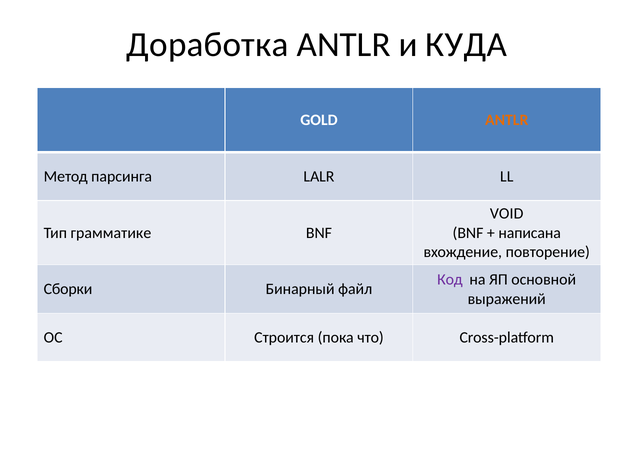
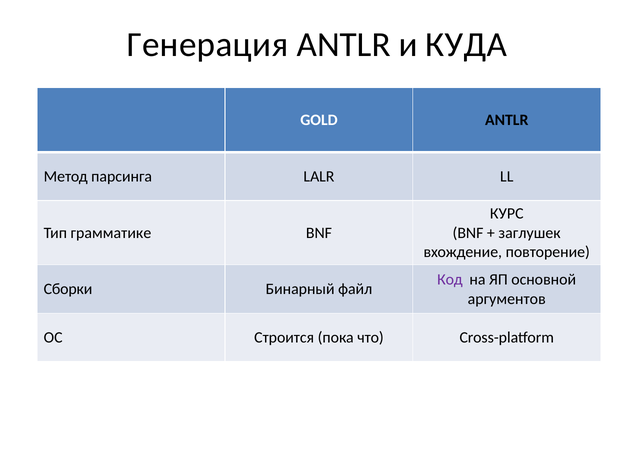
Доработка: Доработка -> Генерация
ANTLR at (507, 120) colour: orange -> black
VOID: VOID -> КУРС
написана: написана -> заглушек
выражений: выражений -> аргументов
